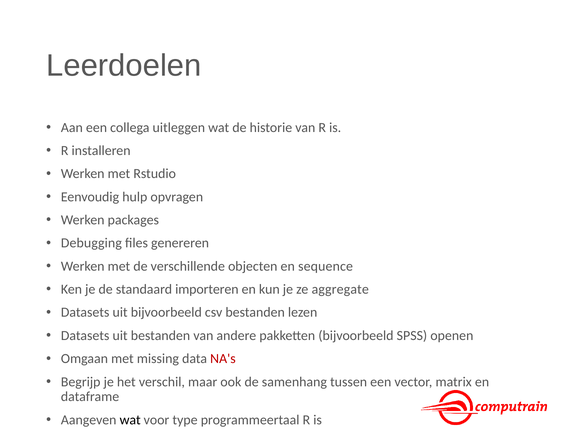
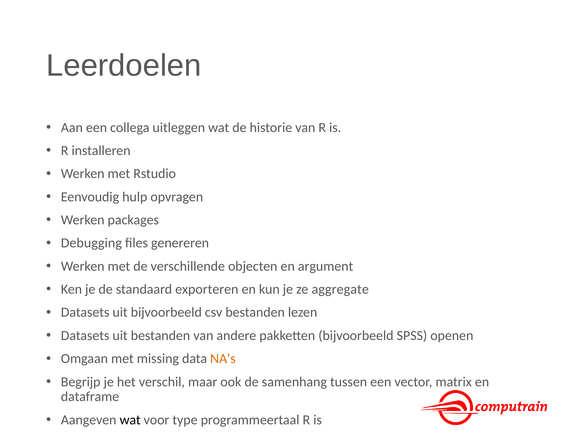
sequence: sequence -> argument
importeren: importeren -> exporteren
NA's colour: red -> orange
